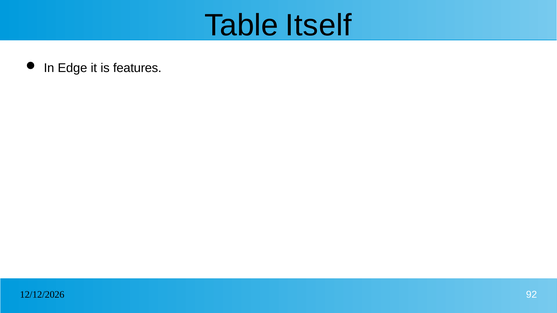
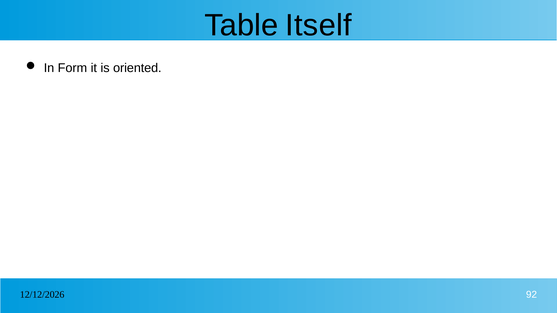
Edge: Edge -> Form
features: features -> oriented
